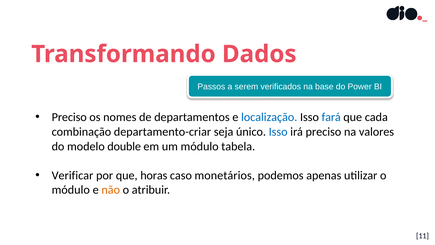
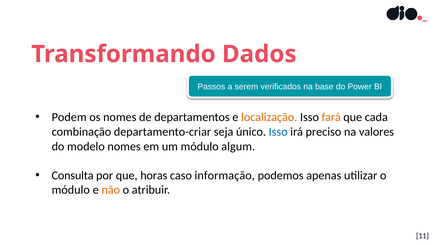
Preciso at (69, 117): Preciso -> Podem
localização colour: blue -> orange
fará colour: blue -> orange
modelo double: double -> nomes
tabela: tabela -> algum
Verificar: Verificar -> Consulta
monetários: monetários -> informação
